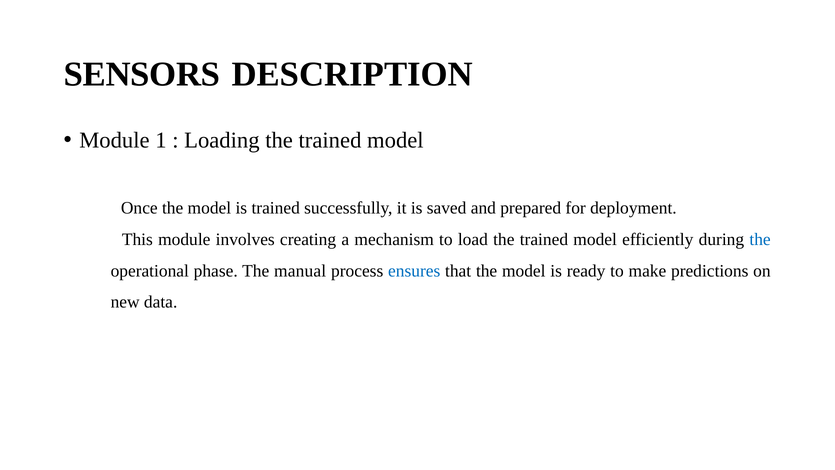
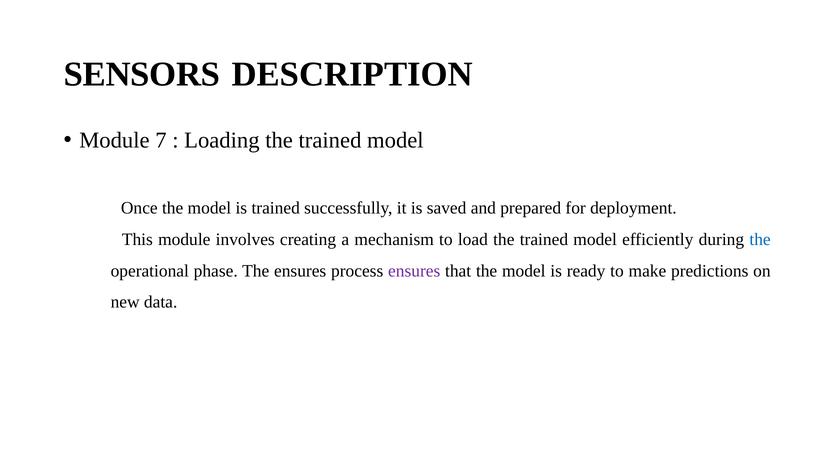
1: 1 -> 7
The manual: manual -> ensures
ensures at (414, 271) colour: blue -> purple
